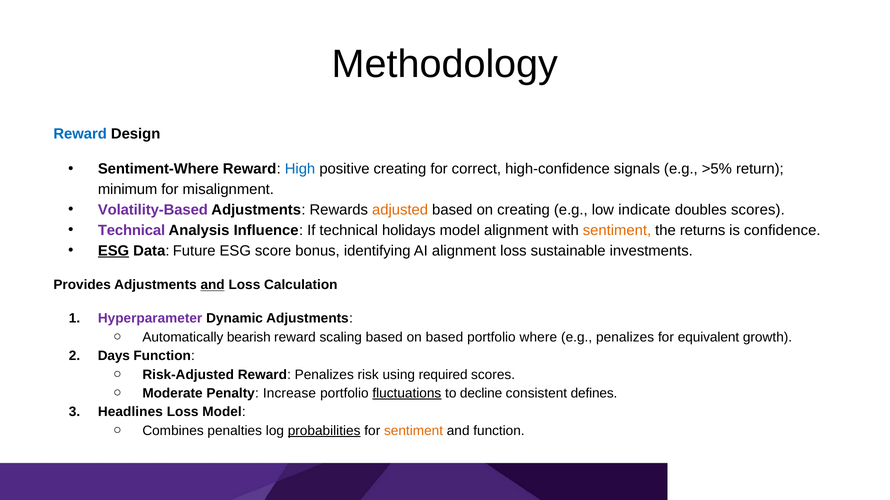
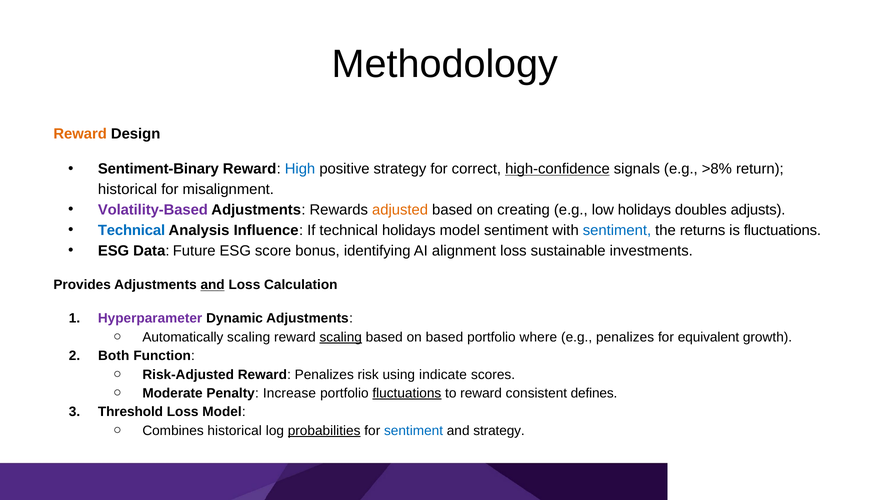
Reward at (80, 134) colour: blue -> orange
Sentiment-Where: Sentiment-Where -> Sentiment-Binary
positive creating: creating -> strategy
high-confidence underline: none -> present
>5%: >5% -> >8%
minimum at (128, 190): minimum -> historical
low indicate: indicate -> holidays
doubles scores: scores -> adjusts
Technical at (132, 231) colour: purple -> blue
model alignment: alignment -> sentiment
sentiment at (617, 231) colour: orange -> blue
is confidence: confidence -> fluctuations
ESG at (114, 251) underline: present -> none
Automatically bearish: bearish -> scaling
scaling at (341, 338) underline: none -> present
Days: Days -> Both
required: required -> indicate
to decline: decline -> reward
Headlines: Headlines -> Threshold
Combines penalties: penalties -> historical
sentiment at (414, 431) colour: orange -> blue
and function: function -> strategy
